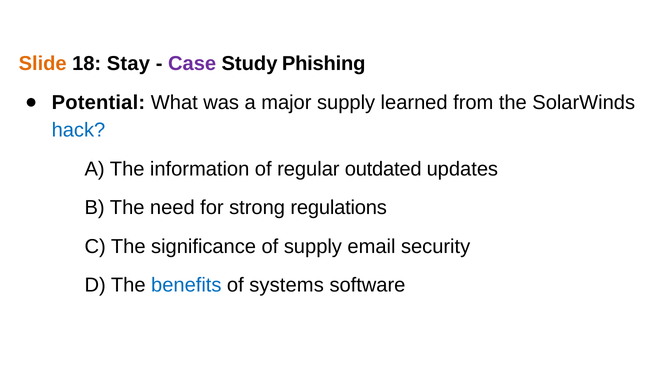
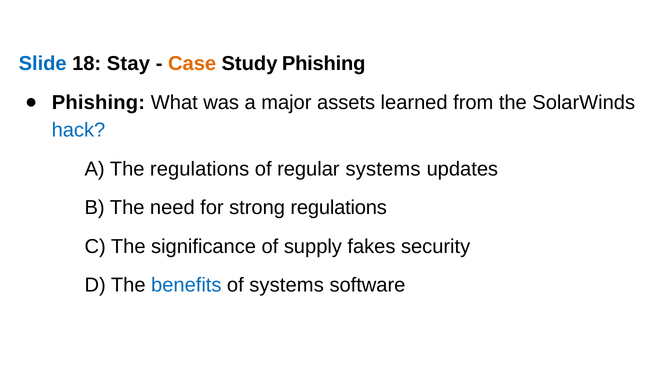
Slide colour: orange -> blue
Case colour: purple -> orange
Potential at (98, 102): Potential -> Phishing
major supply: supply -> assets
The information: information -> regulations
regular outdated: outdated -> systems
email: email -> fakes
